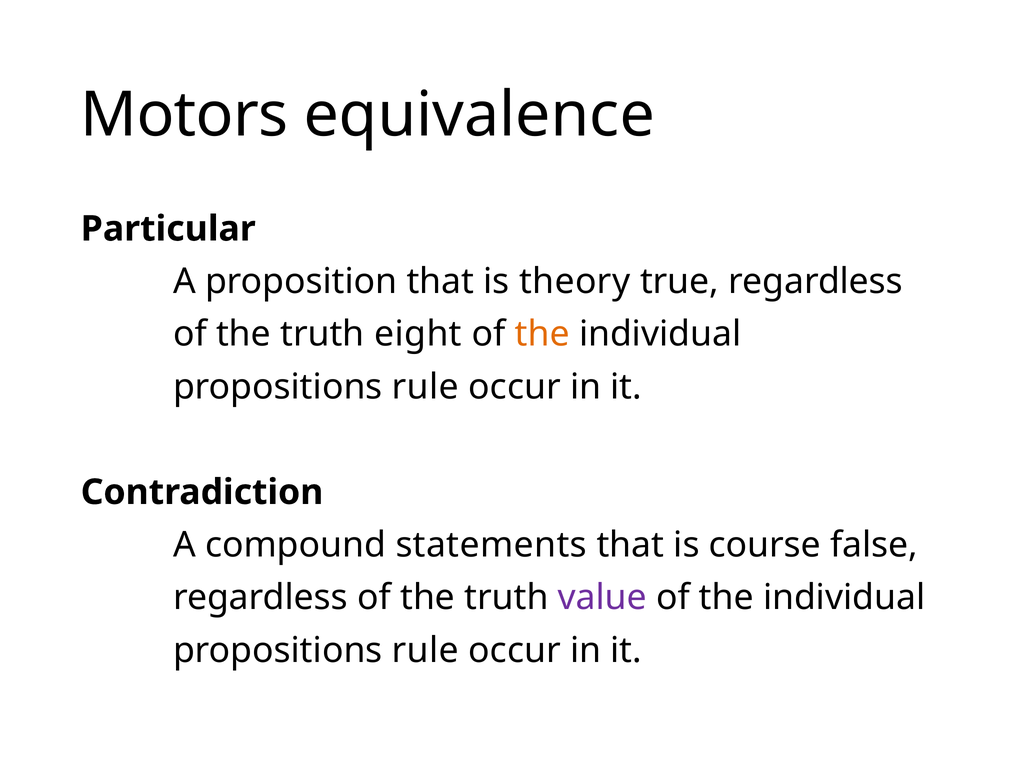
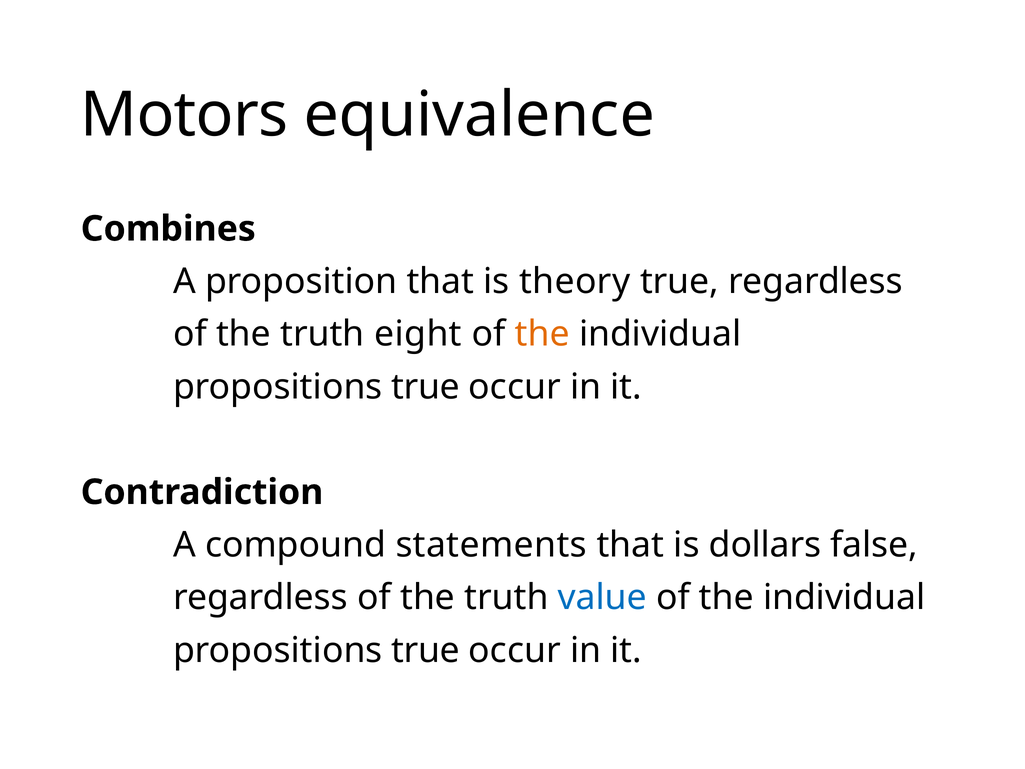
Particular: Particular -> Combines
rule at (425, 387): rule -> true
course: course -> dollars
value colour: purple -> blue
rule at (425, 650): rule -> true
